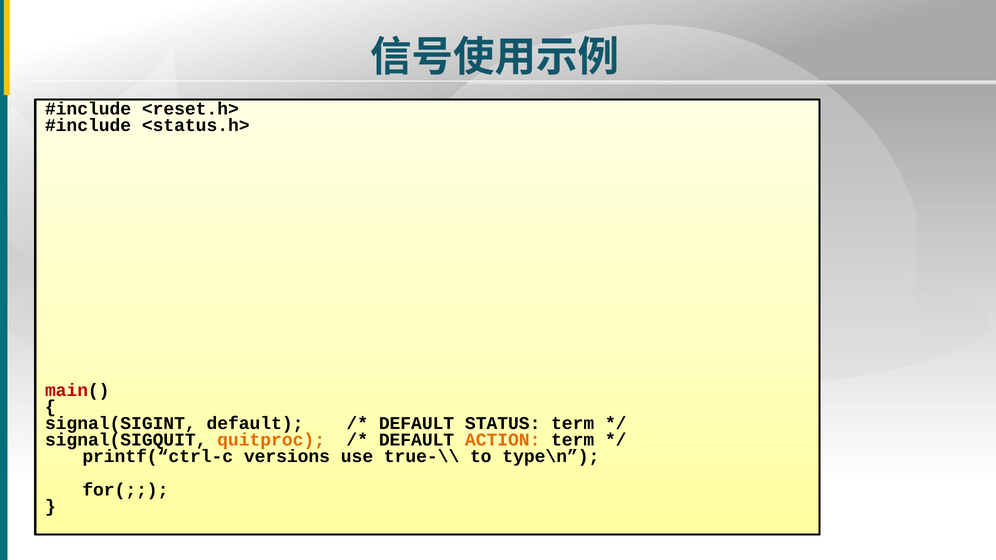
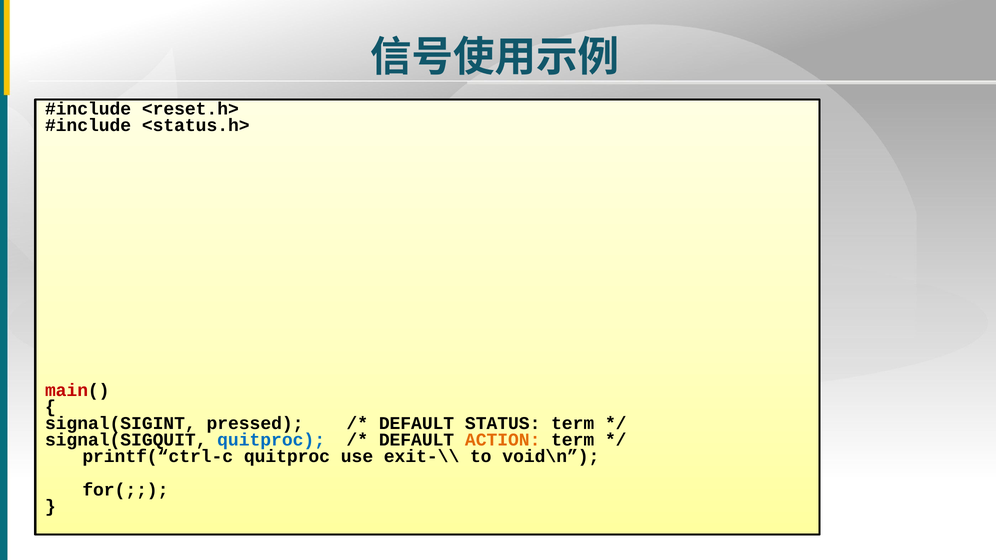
signal(SIGINT default: default -> pressed
quitproc at (271, 440) colour: orange -> blue
printf(“ctrl-c versions: versions -> quitproc
true-\\: true-\\ -> exit-\\
type\n: type\n -> void\n
